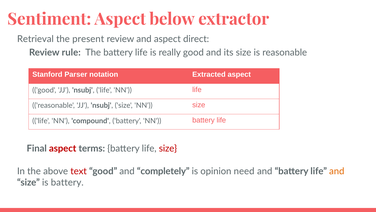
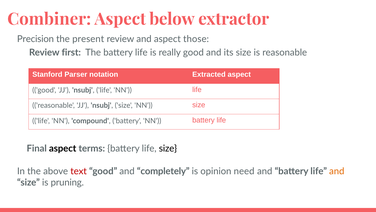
Sentiment: Sentiment -> Combiner
Retrieval: Retrieval -> Precision
direct: direct -> those
rule: rule -> first
aspect at (63, 148) colour: red -> black
size at (168, 148) colour: red -> black
is battery: battery -> pruning
